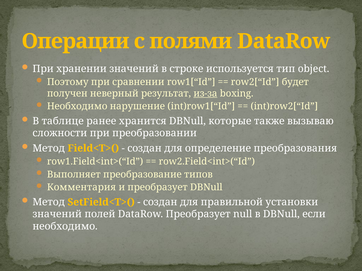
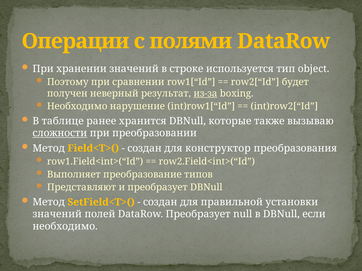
сложности underline: none -> present
определение: определение -> конструктор
Комментария: Комментария -> Представляют
